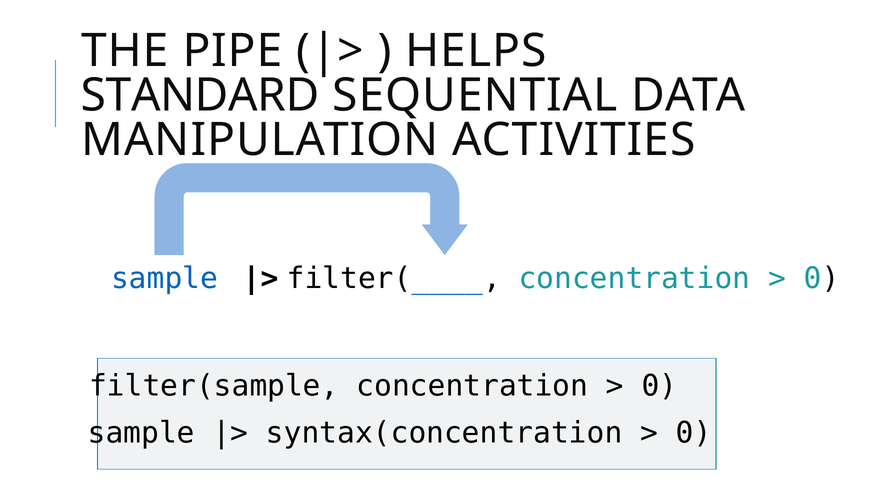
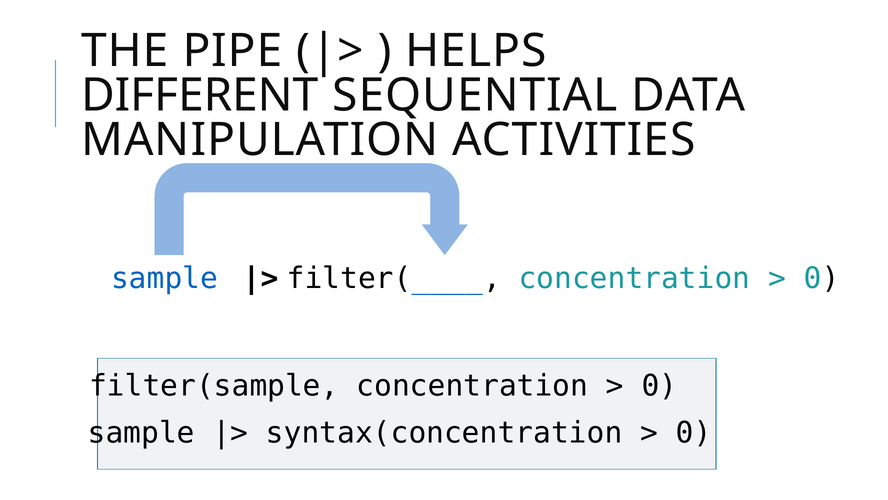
STANDARD: STANDARD -> DIFFERENT
